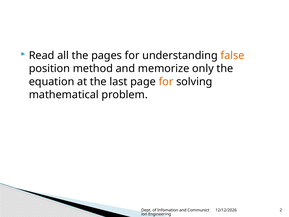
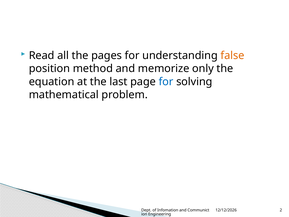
for at (166, 82) colour: orange -> blue
